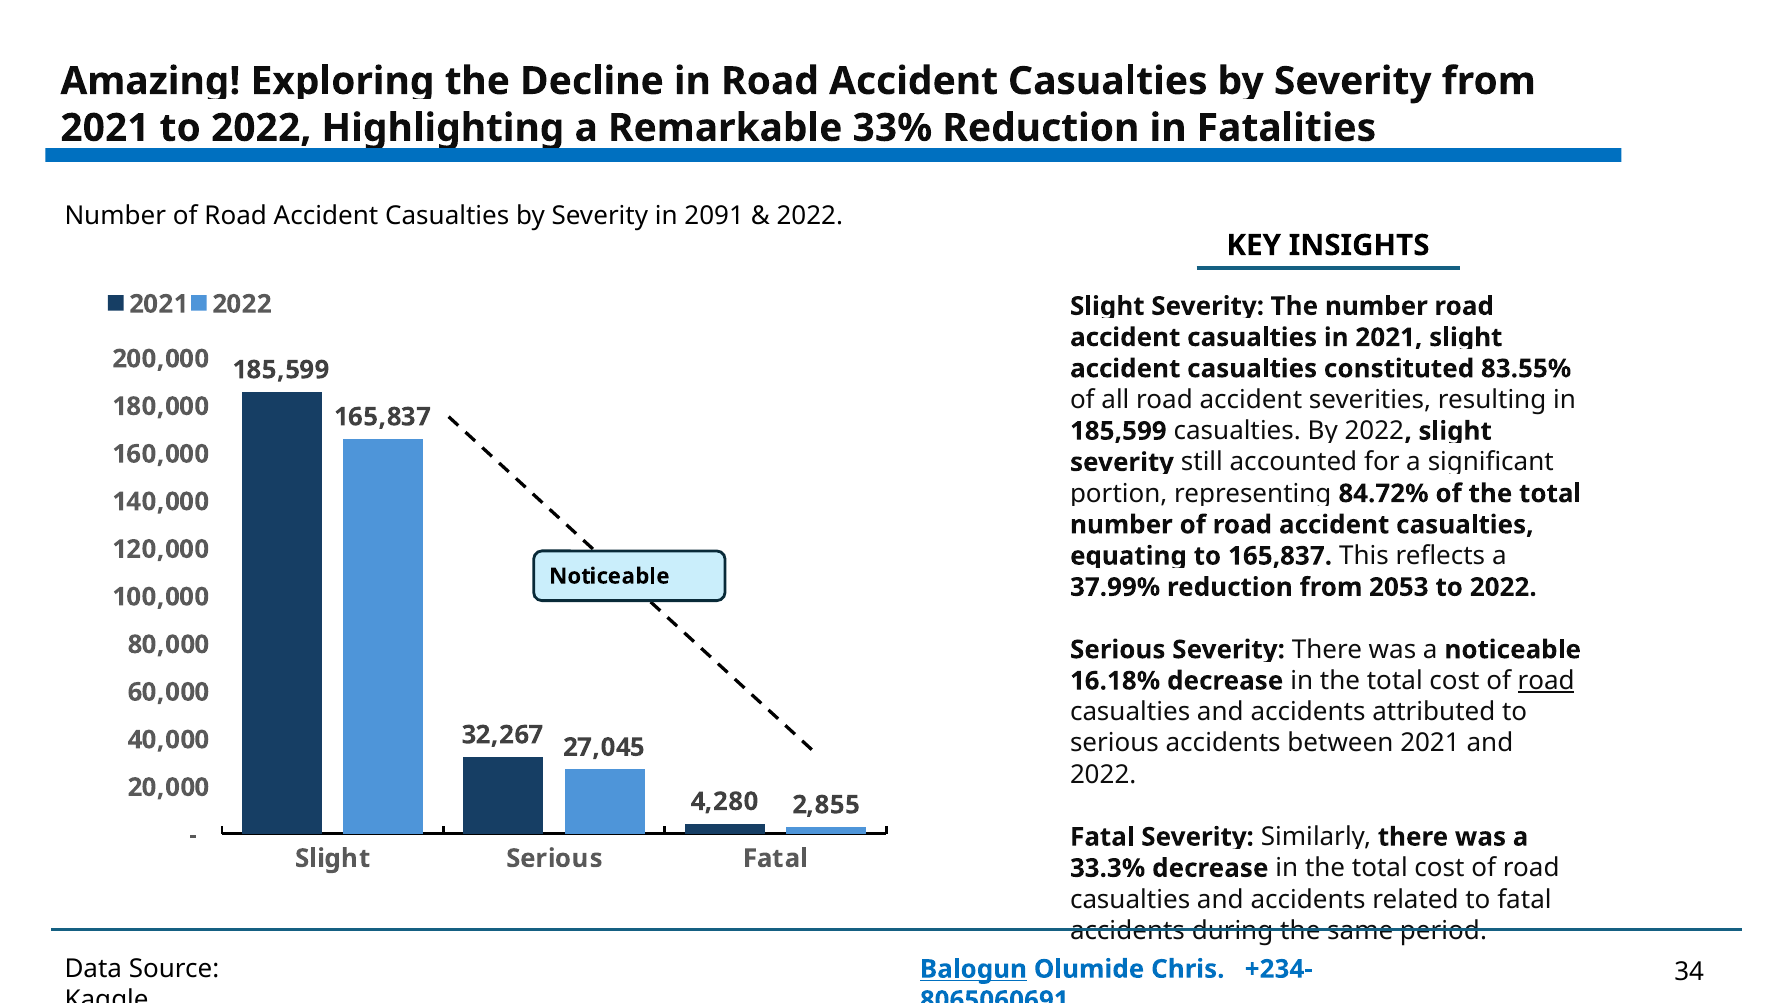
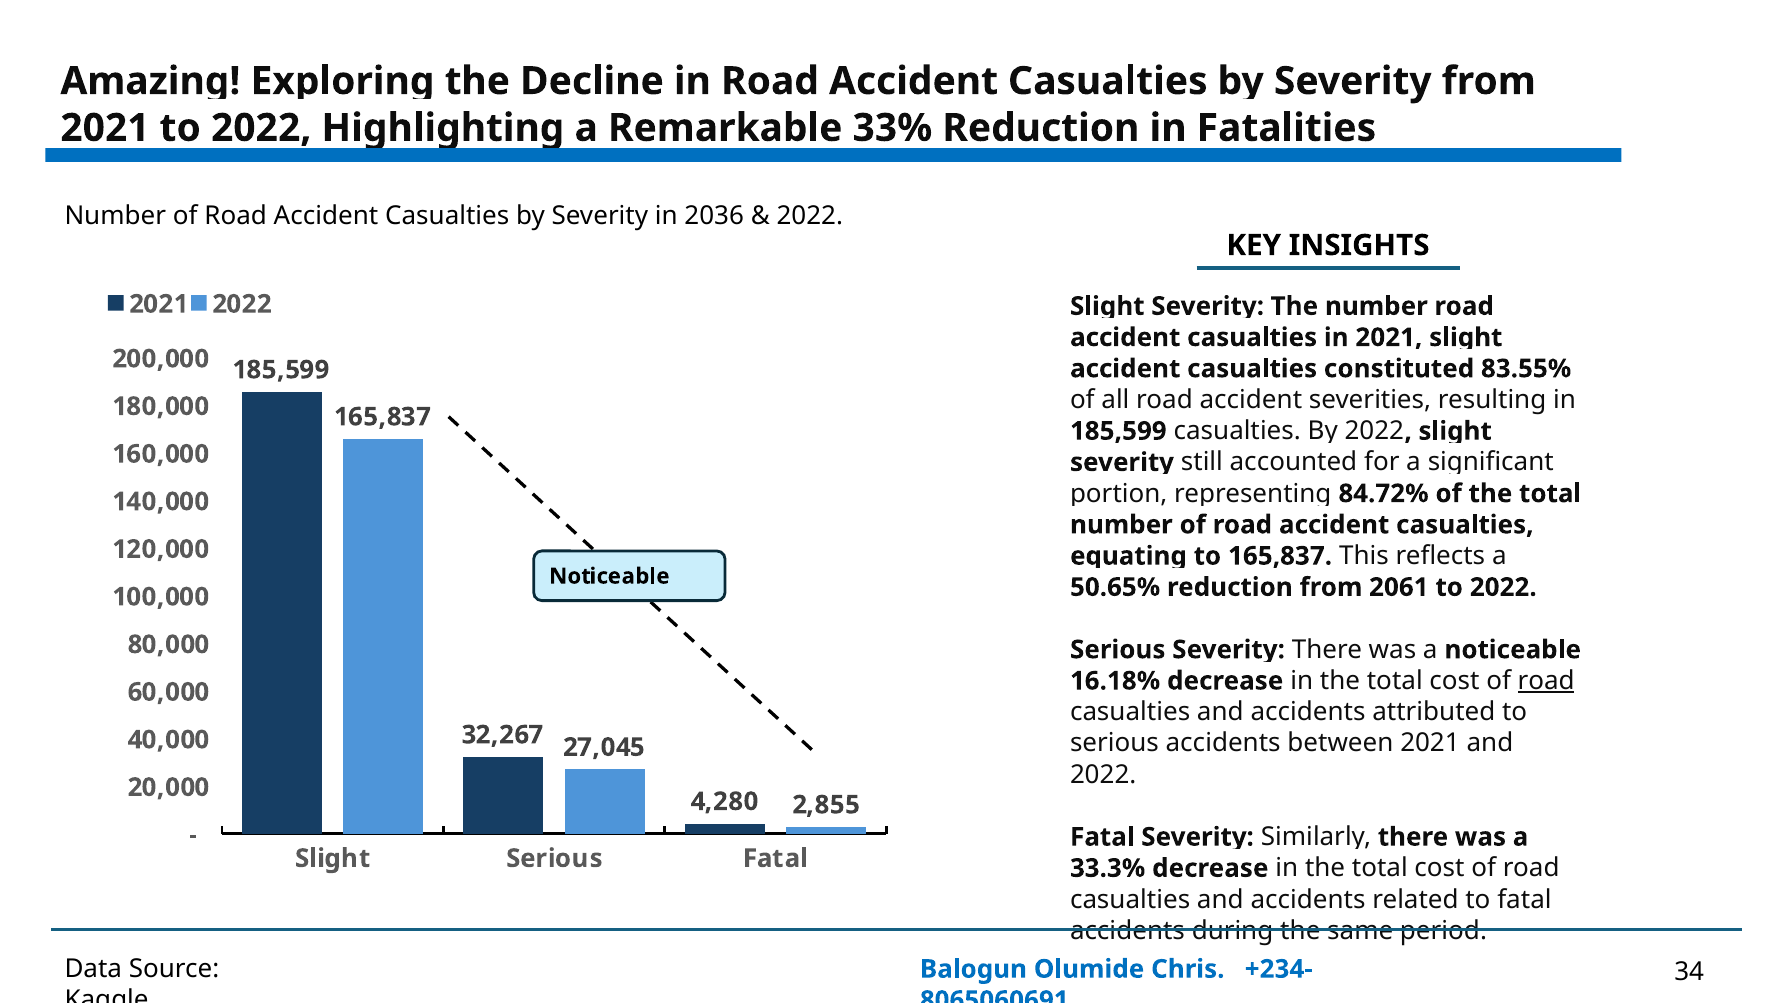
2091: 2091 -> 2036
37.99%: 37.99% -> 50.65%
2053: 2053 -> 2061
Balogun underline: present -> none
